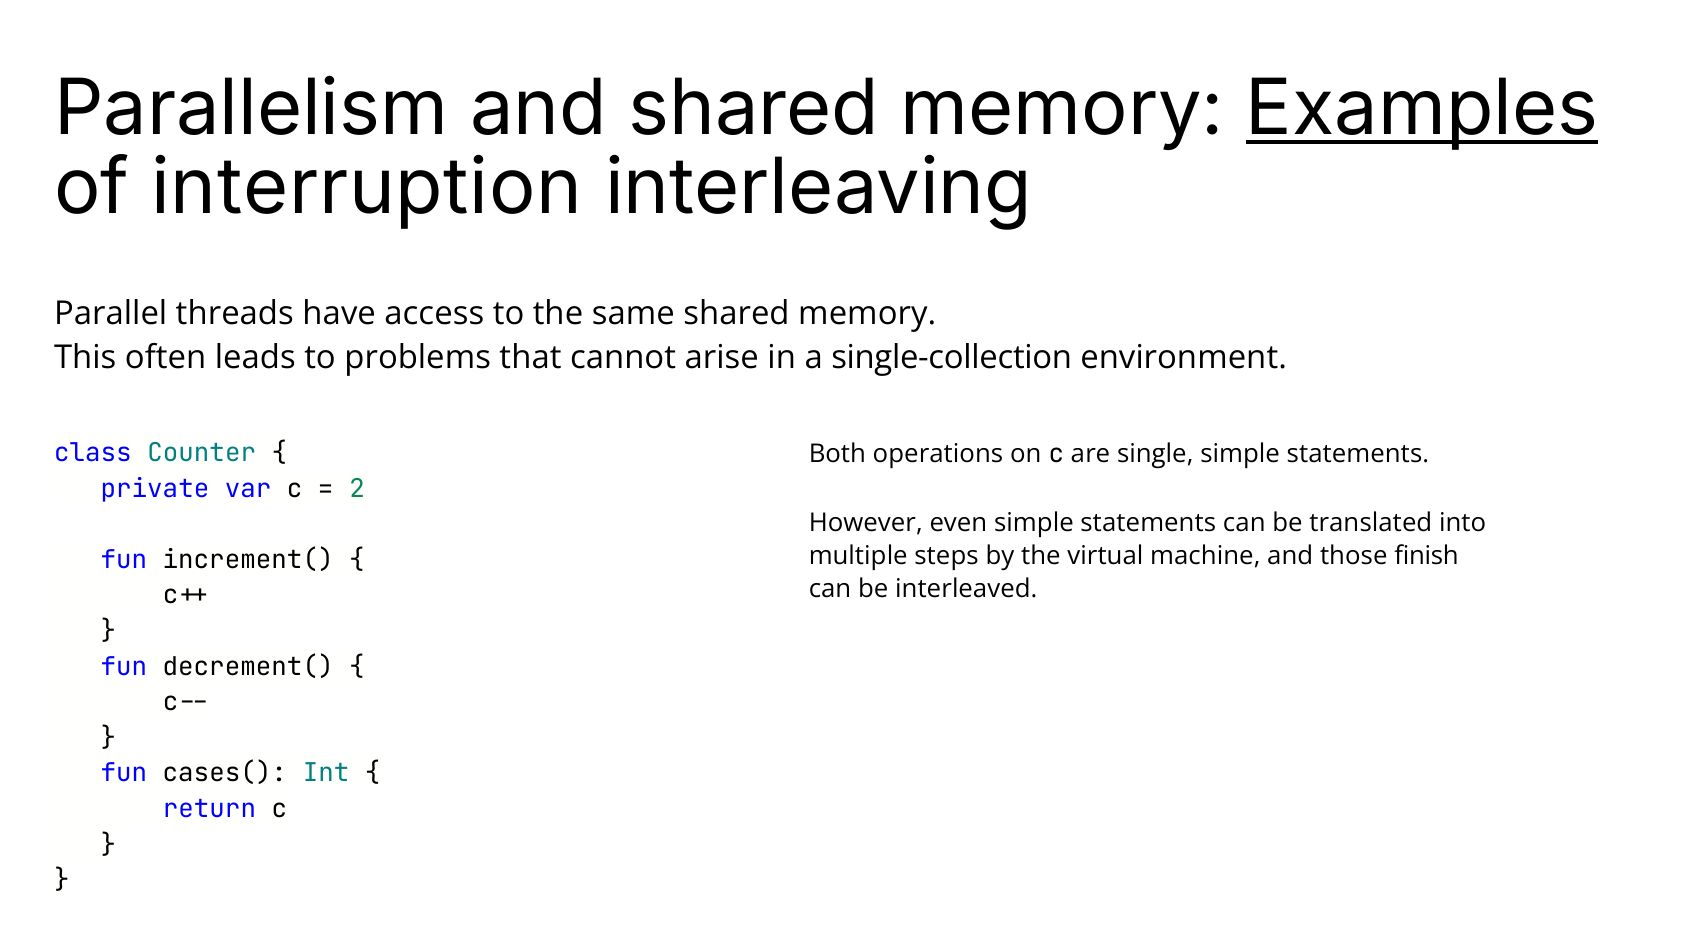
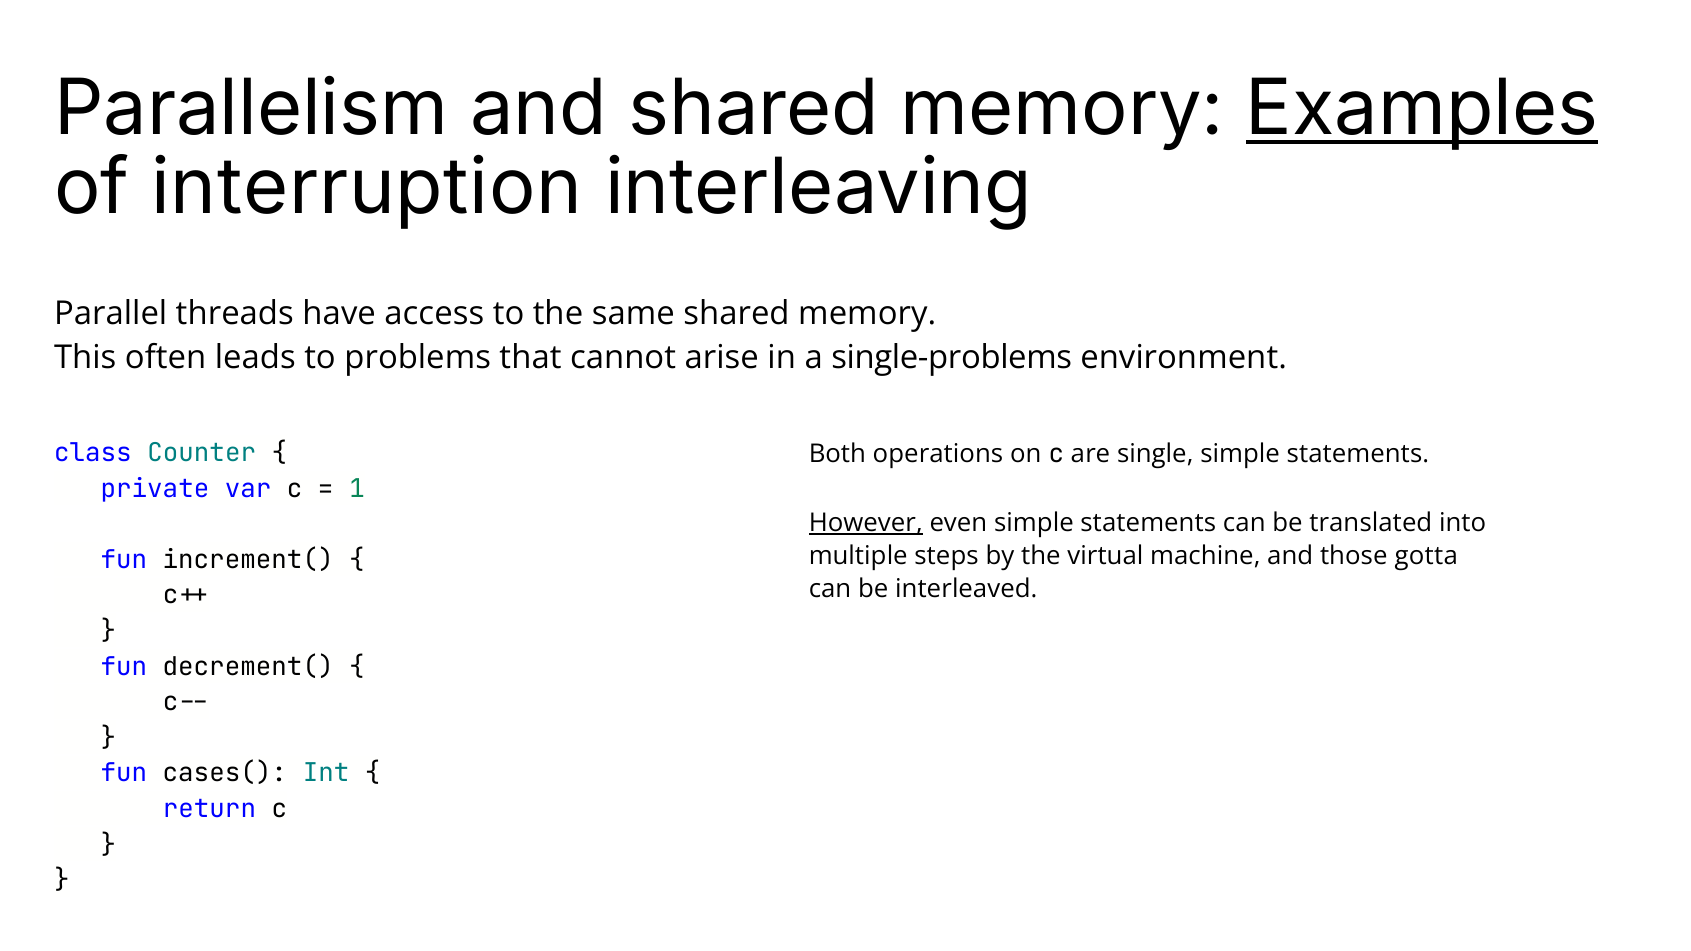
single-collection: single-collection -> single-problems
2: 2 -> 1
However underline: none -> present
finish: finish -> gotta
